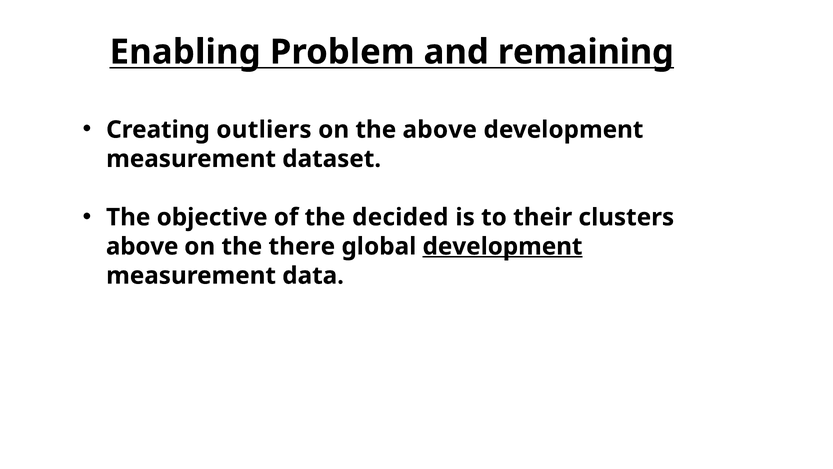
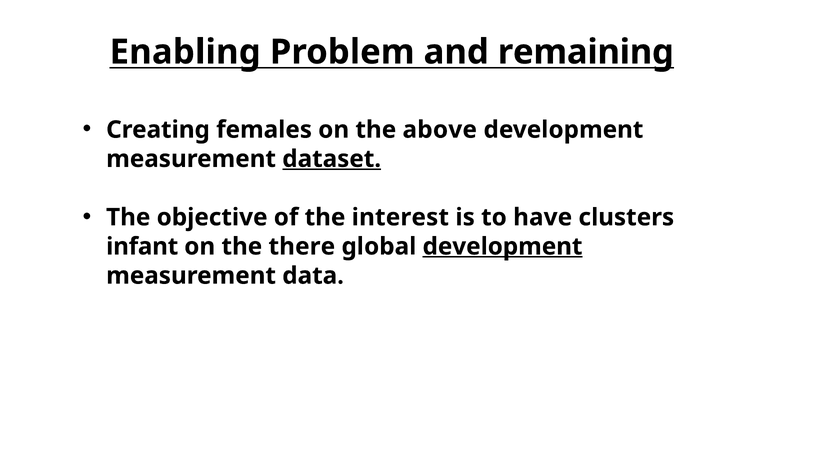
outliers: outliers -> females
dataset underline: none -> present
decided: decided -> interest
their: their -> have
above at (142, 246): above -> infant
